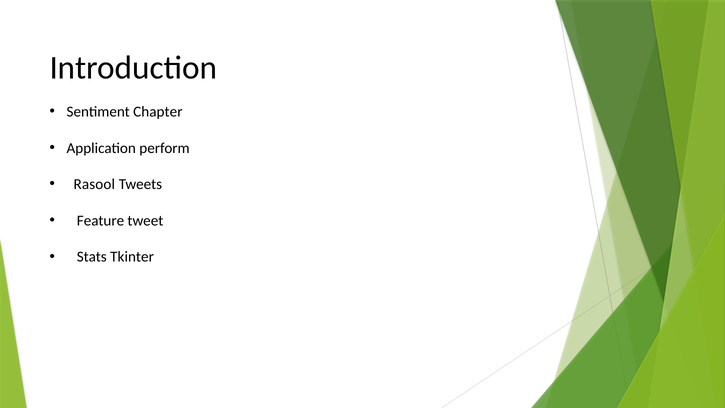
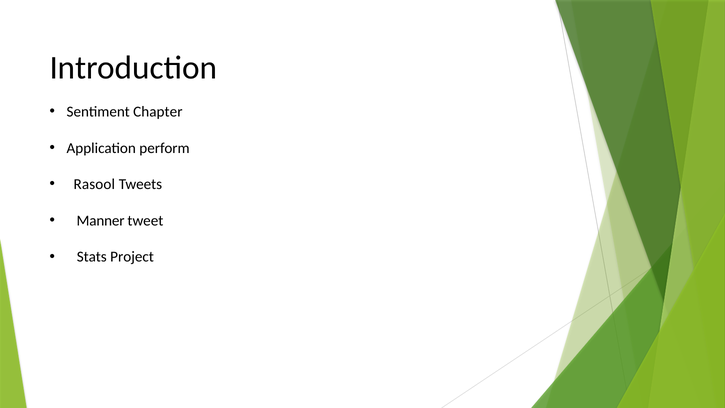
Feature: Feature -> Manner
Tkinter: Tkinter -> Project
